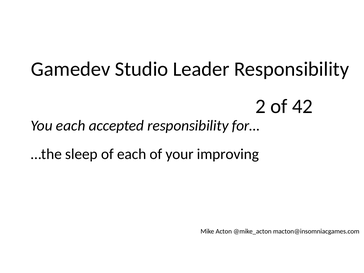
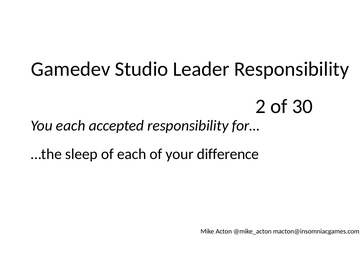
42: 42 -> 30
improving: improving -> difference
